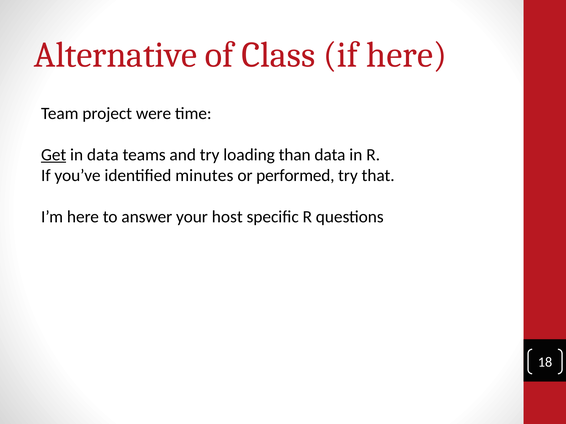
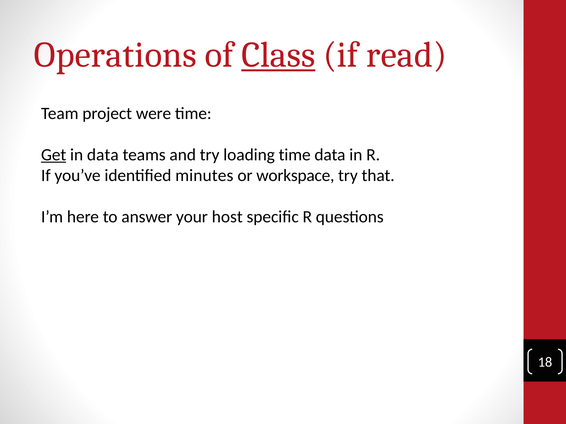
Alternative: Alternative -> Operations
Class underline: none -> present
if here: here -> read
loading than: than -> time
performed: performed -> workspace
